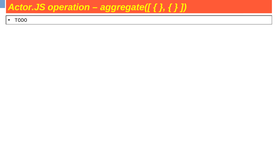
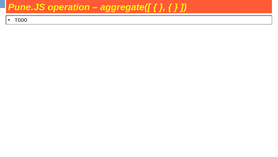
Actor.JS: Actor.JS -> Pune.JS
